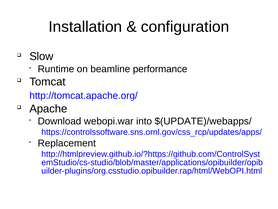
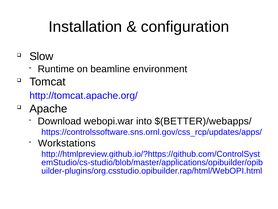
performance: performance -> environment
$(UPDATE)/webapps/: $(UPDATE)/webapps/ -> $(BETTER)/webapps/
Replacement: Replacement -> Workstations
